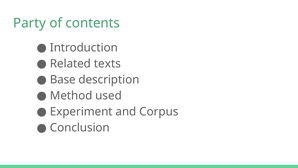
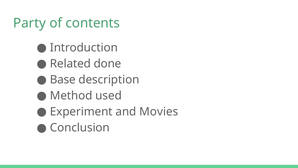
texts: texts -> done
Corpus: Corpus -> Movies
